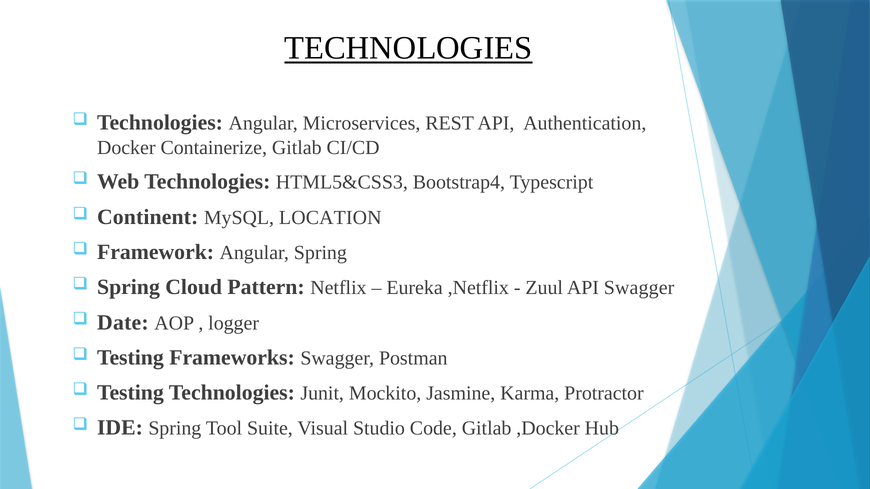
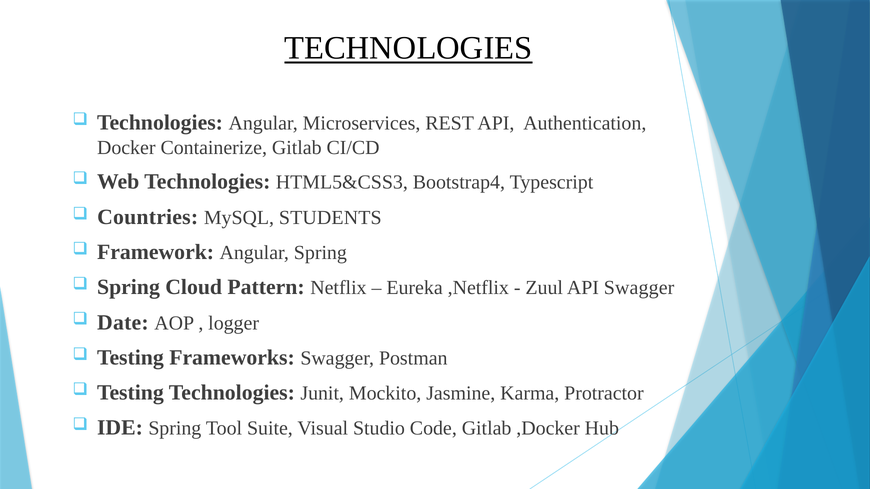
Continent: Continent -> Countries
LOCATION: LOCATION -> STUDENTS
